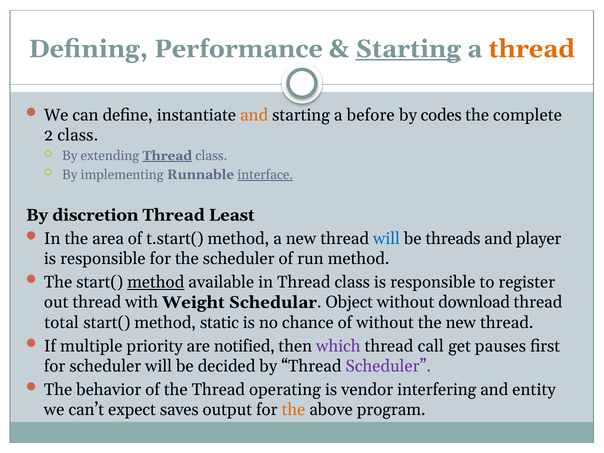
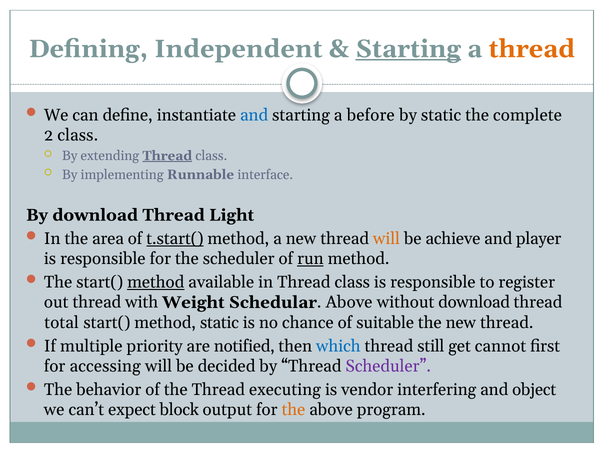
Performance: Performance -> Independent
and at (254, 115) colour: orange -> blue
by codes: codes -> static
interface underline: present -> none
By discretion: discretion -> download
Least: Least -> Light
t.start( underline: none -> present
will at (387, 239) colour: blue -> orange
threads: threads -> achieve
run underline: none -> present
Schedular Object: Object -> Above
of without: without -> suitable
which colour: purple -> blue
call: call -> still
pauses: pauses -> cannot
for scheduler: scheduler -> accessing
operating: operating -> executing
entity: entity -> object
saves: saves -> block
